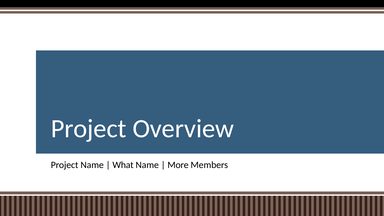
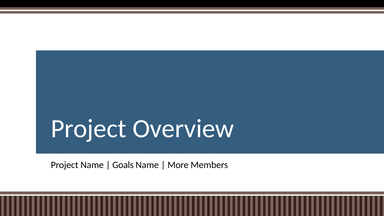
What: What -> Goals
